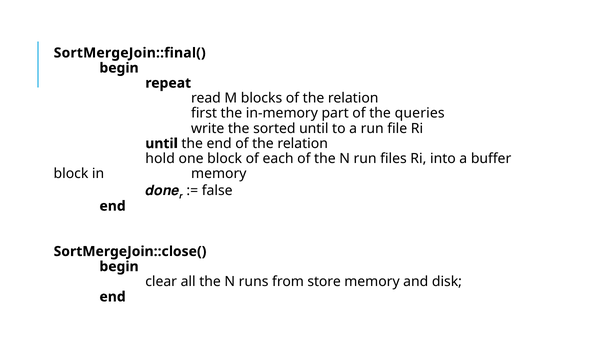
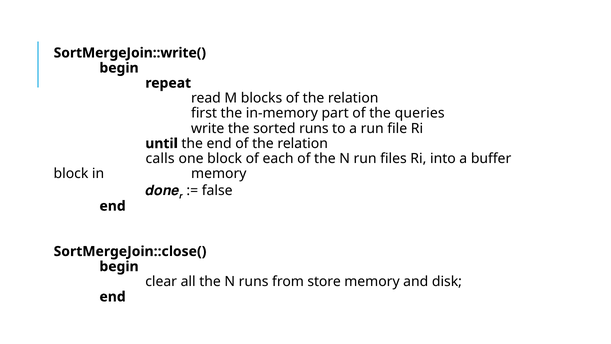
SortMergeJoin::final(: SortMergeJoin::final( -> SortMergeJoin::write(
sorted until: until -> runs
hold: hold -> calls
